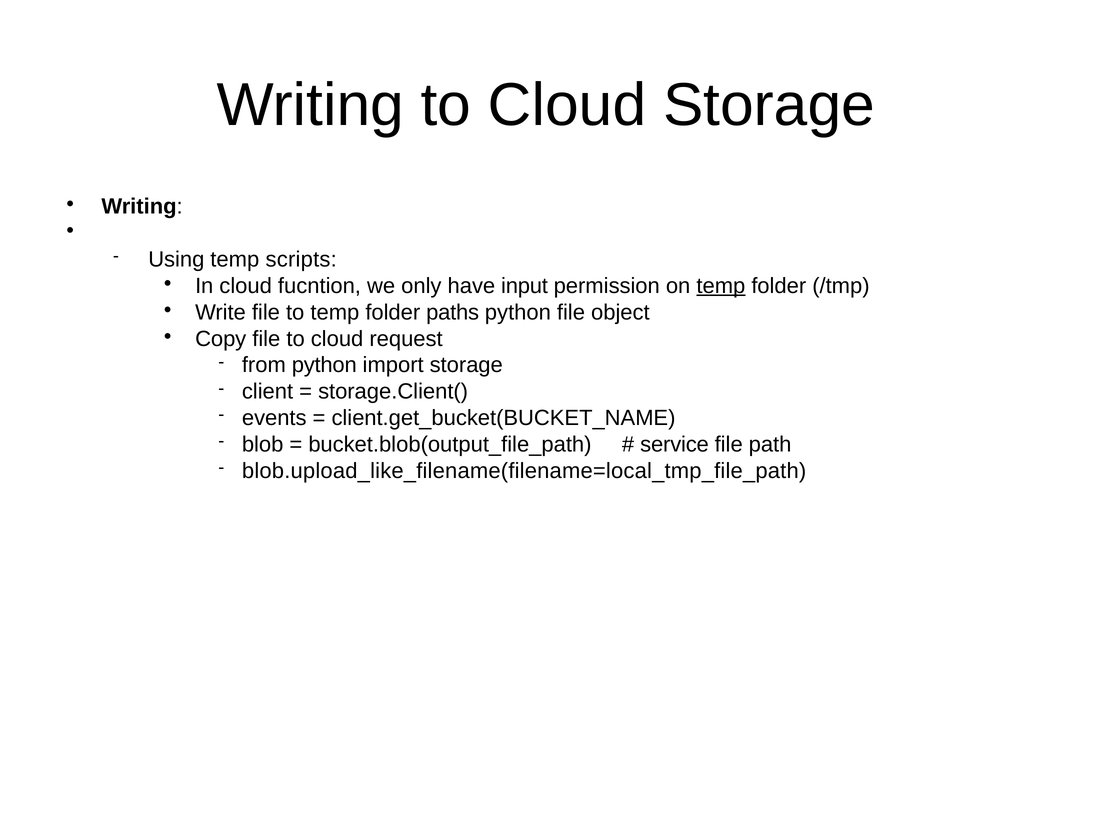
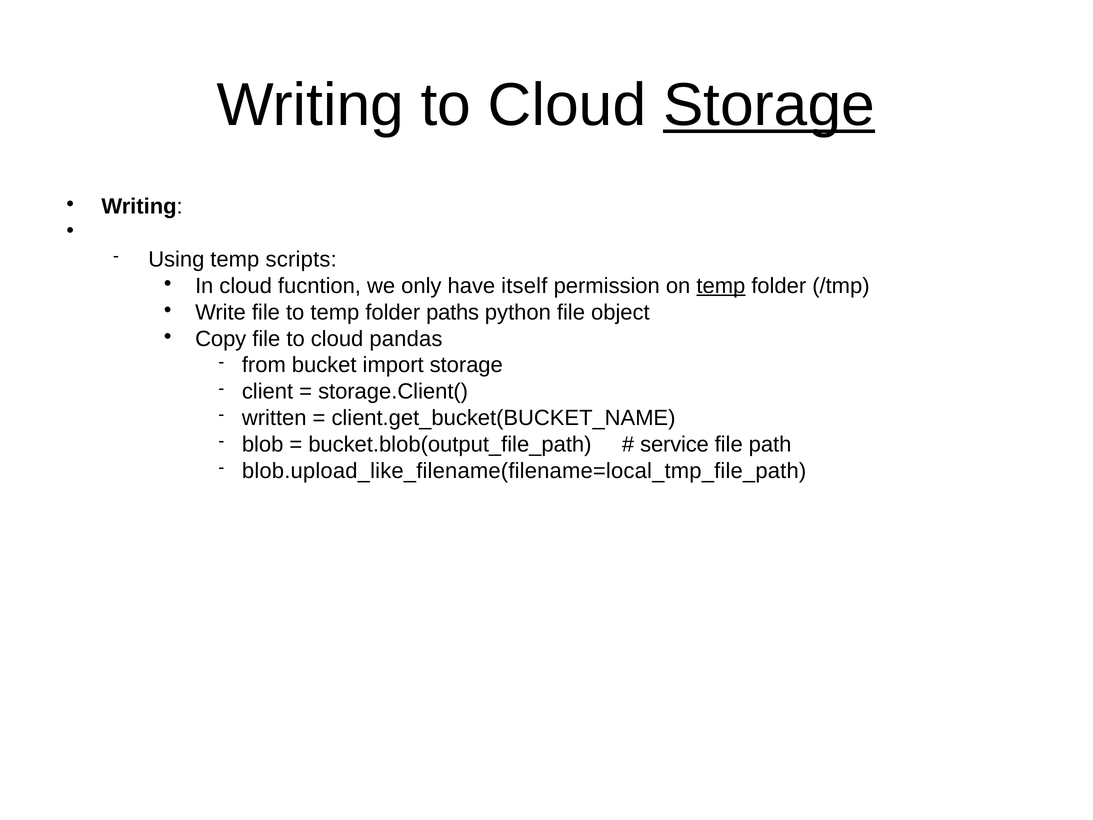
Storage at (769, 105) underline: none -> present
input: input -> itself
request: request -> pandas
from python: python -> bucket
events: events -> written
